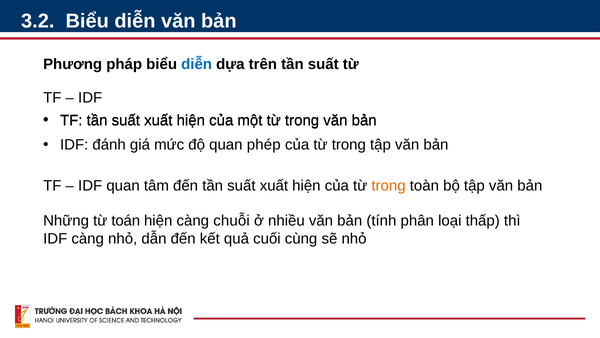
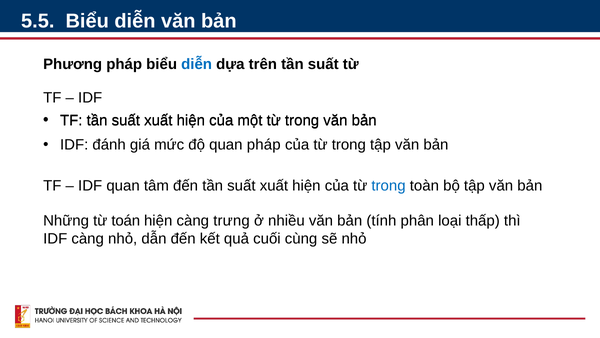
3.2: 3.2 -> 5.5
quan phép: phép -> pháp
trong at (389, 186) colour: orange -> blue
chuỗi: chuỗi -> trưng
